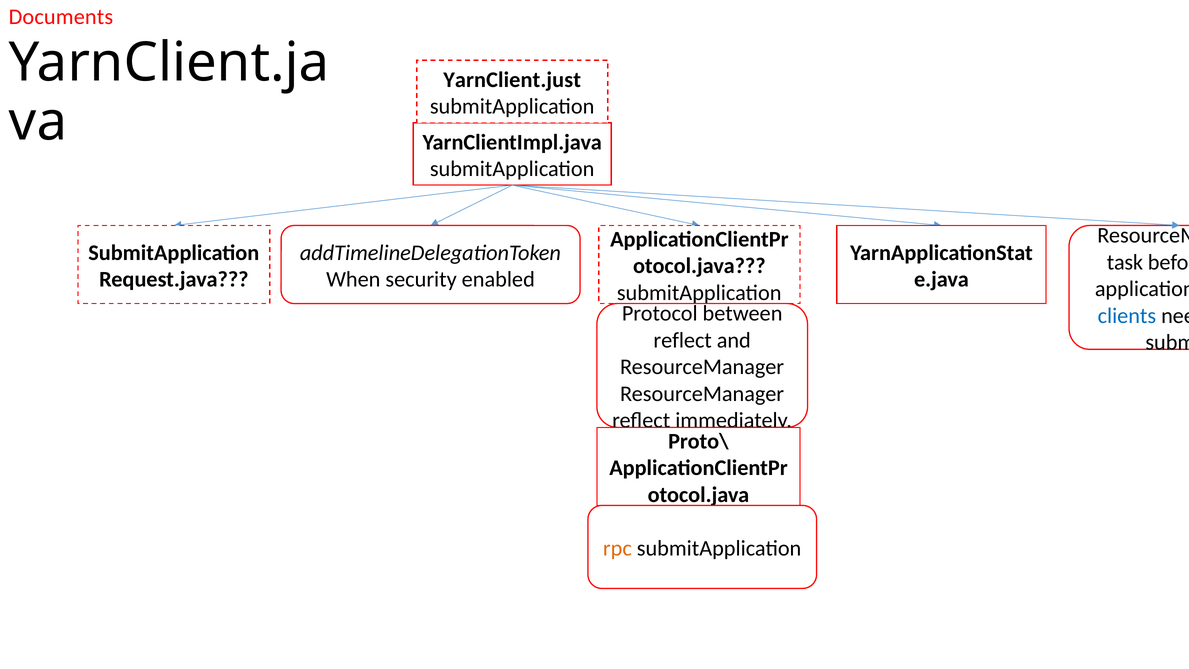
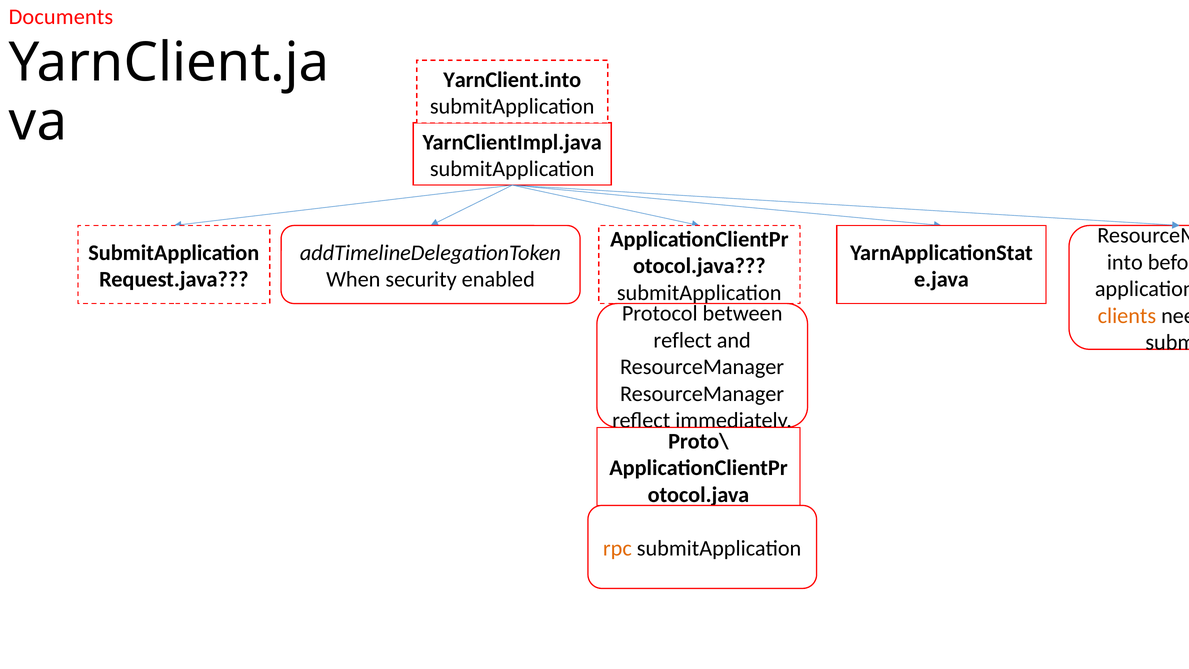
YarnClient.just: YarnClient.just -> YarnClient.into
task: task -> into
clients colour: blue -> orange
